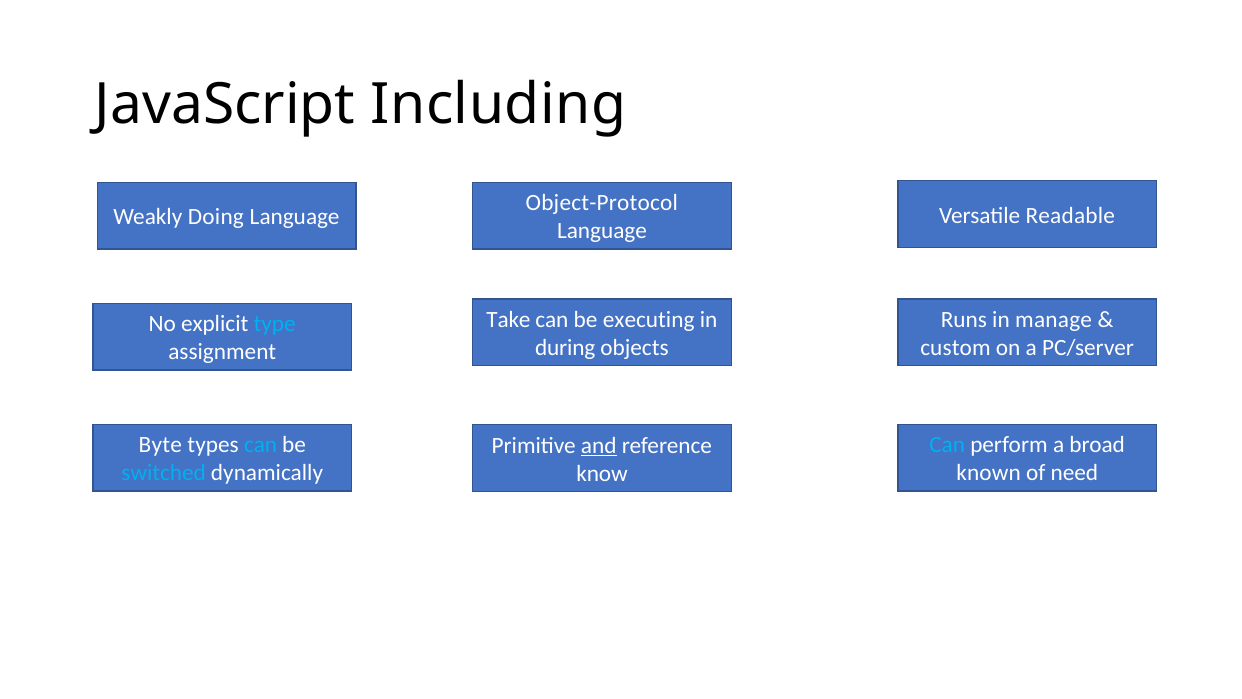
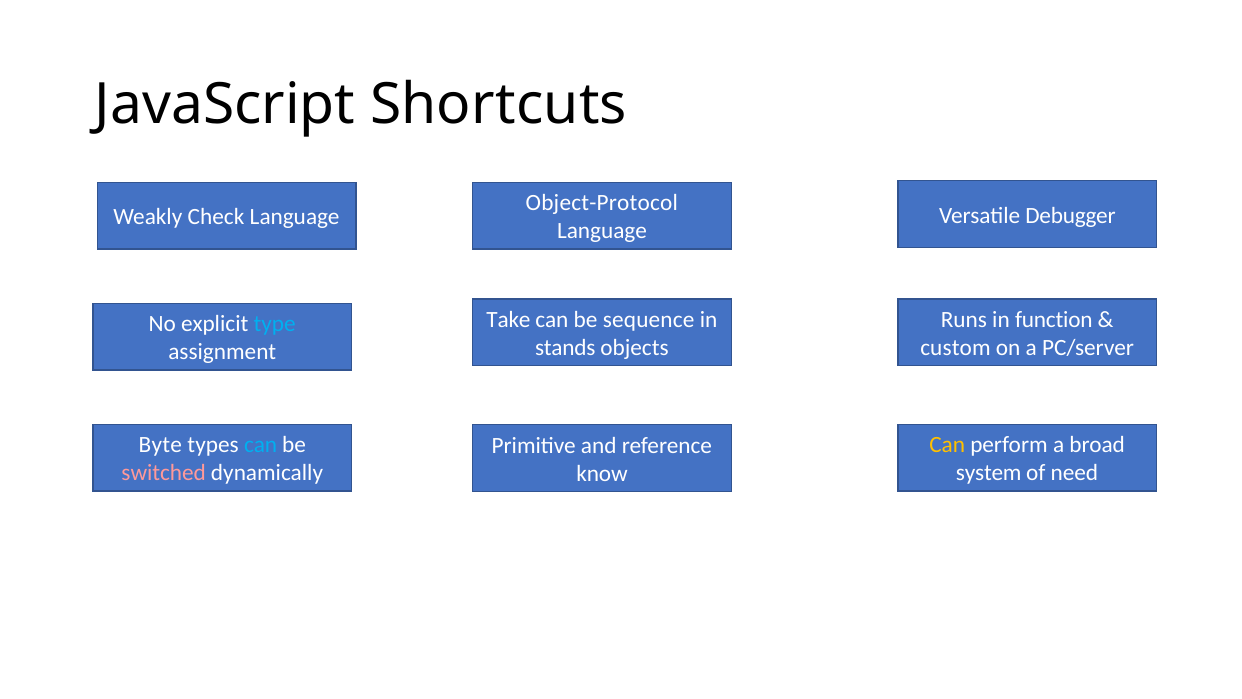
Including: Including -> Shortcuts
Readable: Readable -> Debugger
Doing: Doing -> Check
executing: executing -> sequence
manage: manage -> function
during: during -> stands
Can at (947, 445) colour: light blue -> yellow
and underline: present -> none
switched colour: light blue -> pink
known: known -> system
